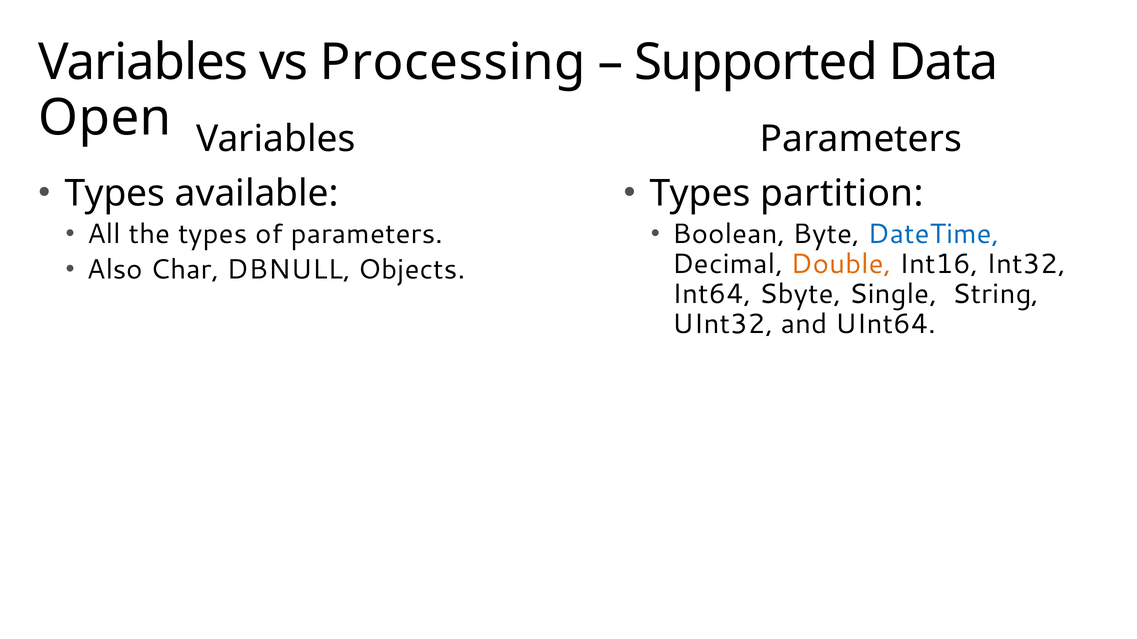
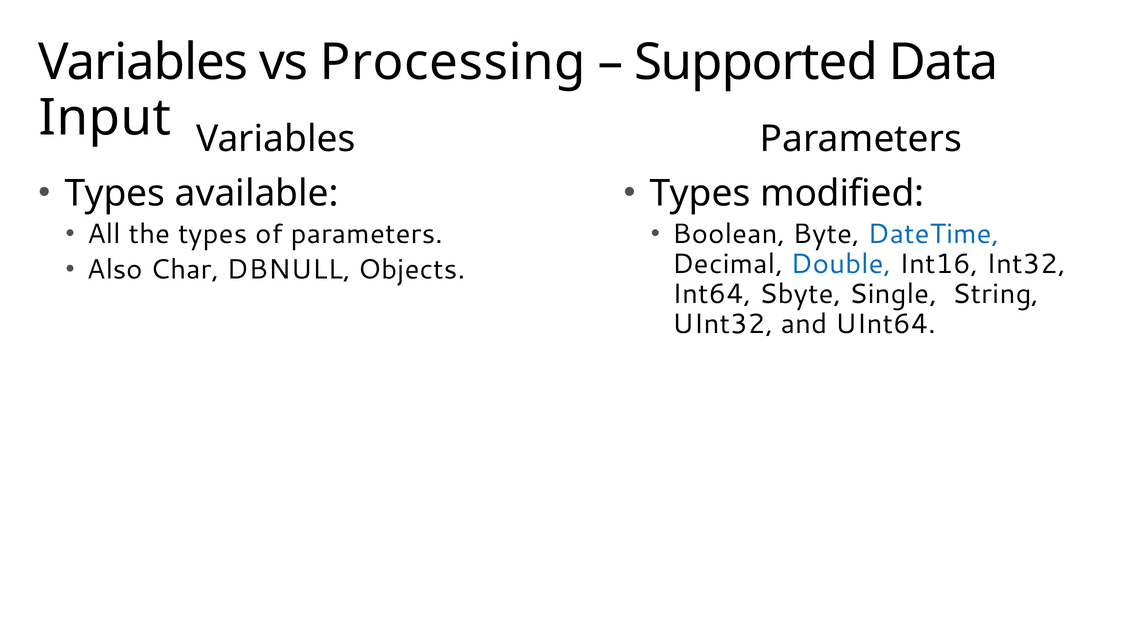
Open: Open -> Input
partition: partition -> modified
Double colour: orange -> blue
